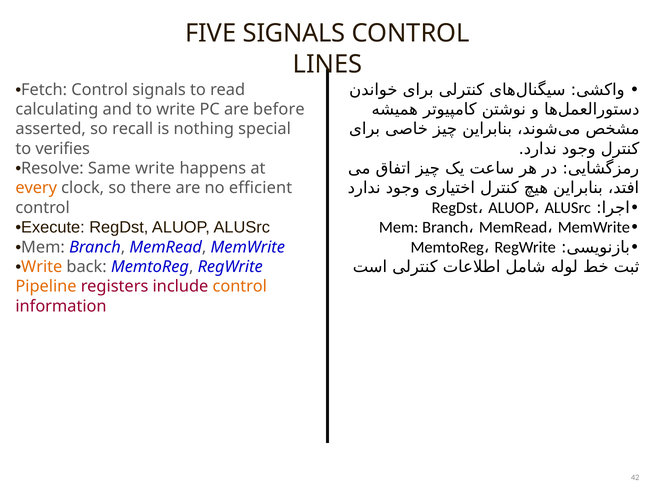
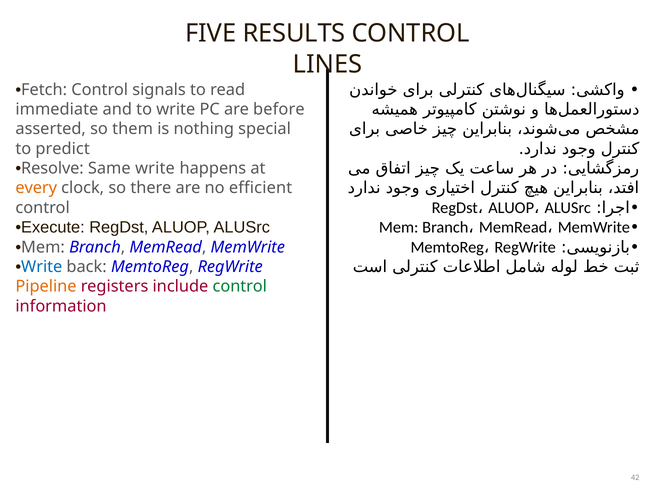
FIVE SIGNALS: SIGNALS -> RESULTS
calculating: calculating -> immediate
recall: recall -> them
verifies: verifies -> predict
Write at (42, 266) colour: orange -> blue
control at (240, 286) colour: orange -> green
